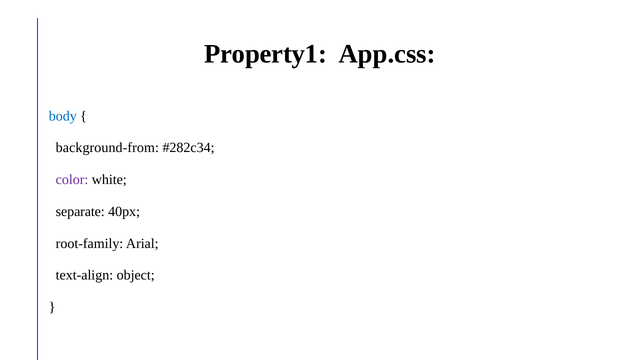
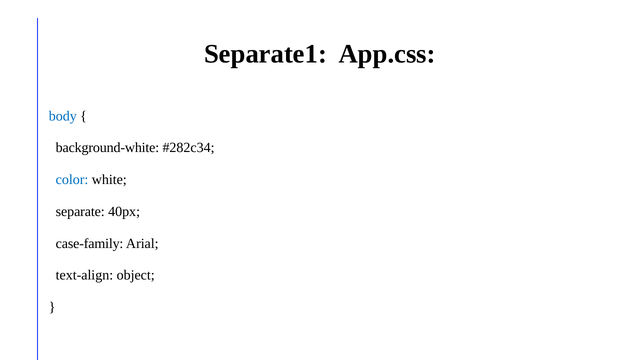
Property1: Property1 -> Separate1
background-from: background-from -> background-white
color colour: purple -> blue
root-family: root-family -> case-family
